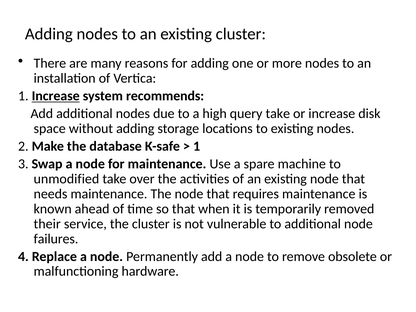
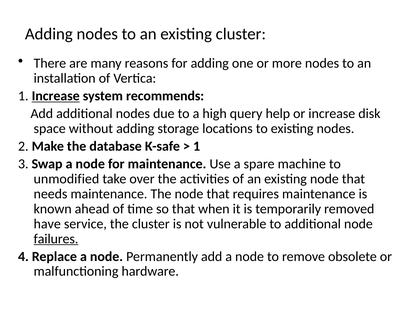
query take: take -> help
their: their -> have
failures underline: none -> present
